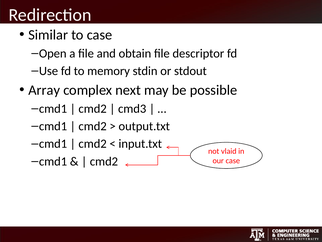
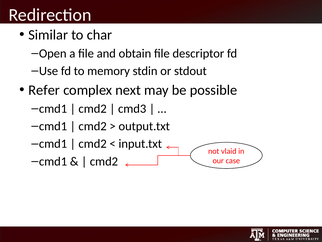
to case: case -> char
Array: Array -> Refer
